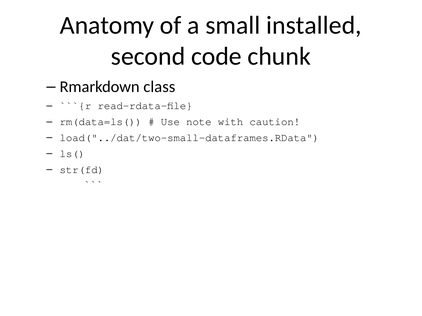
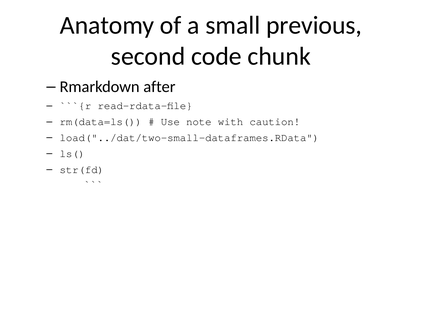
installed: installed -> previous
class: class -> after
